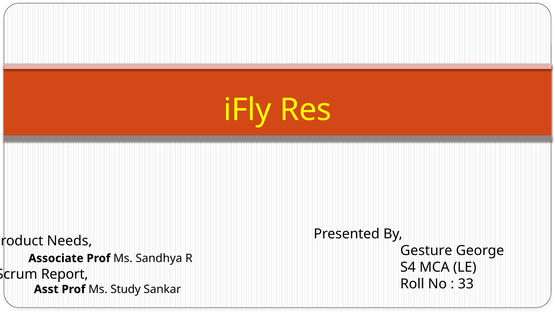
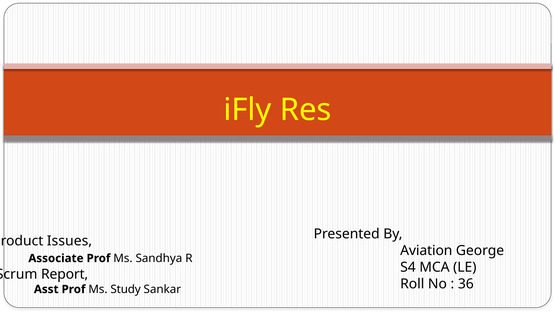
Needs: Needs -> Issues
Gesture: Gesture -> Aviation
33: 33 -> 36
